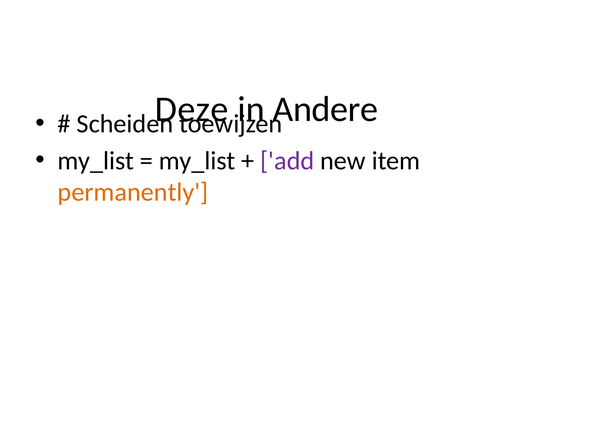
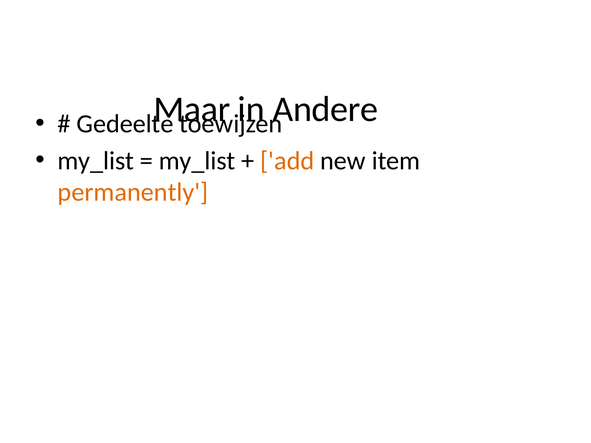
Deze: Deze -> Maar
Scheiden: Scheiden -> Gedeelte
add colour: purple -> orange
